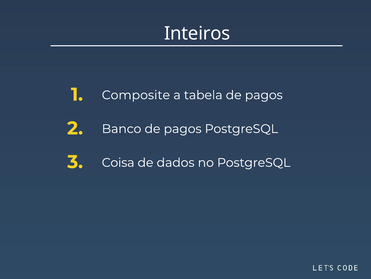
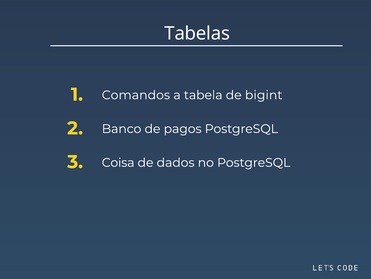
Inteiros: Inteiros -> Tabelas
Composite: Composite -> Comandos
pagos at (264, 95): pagos -> bigint
